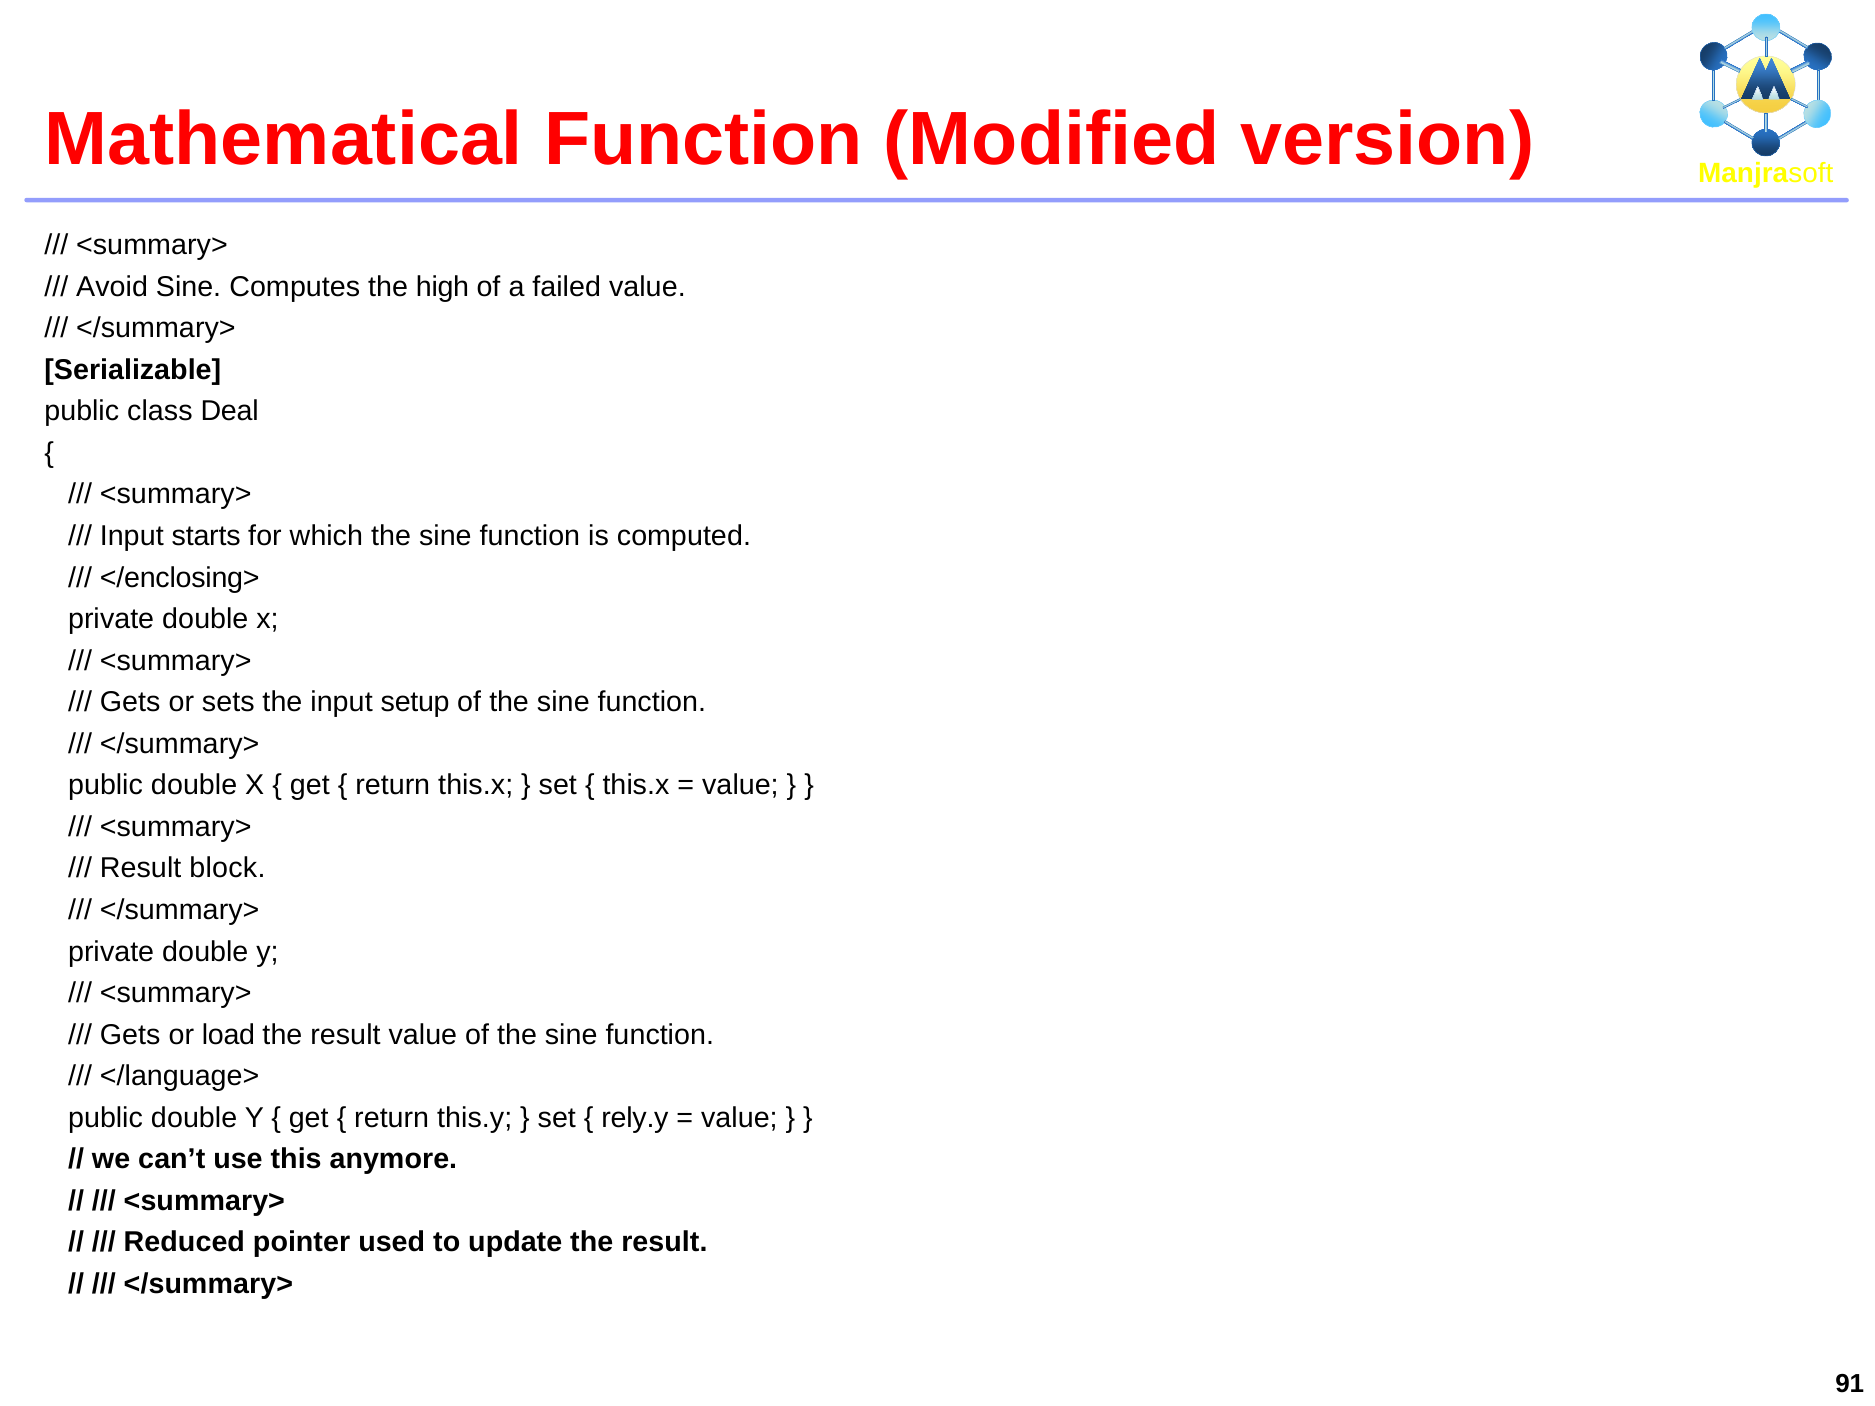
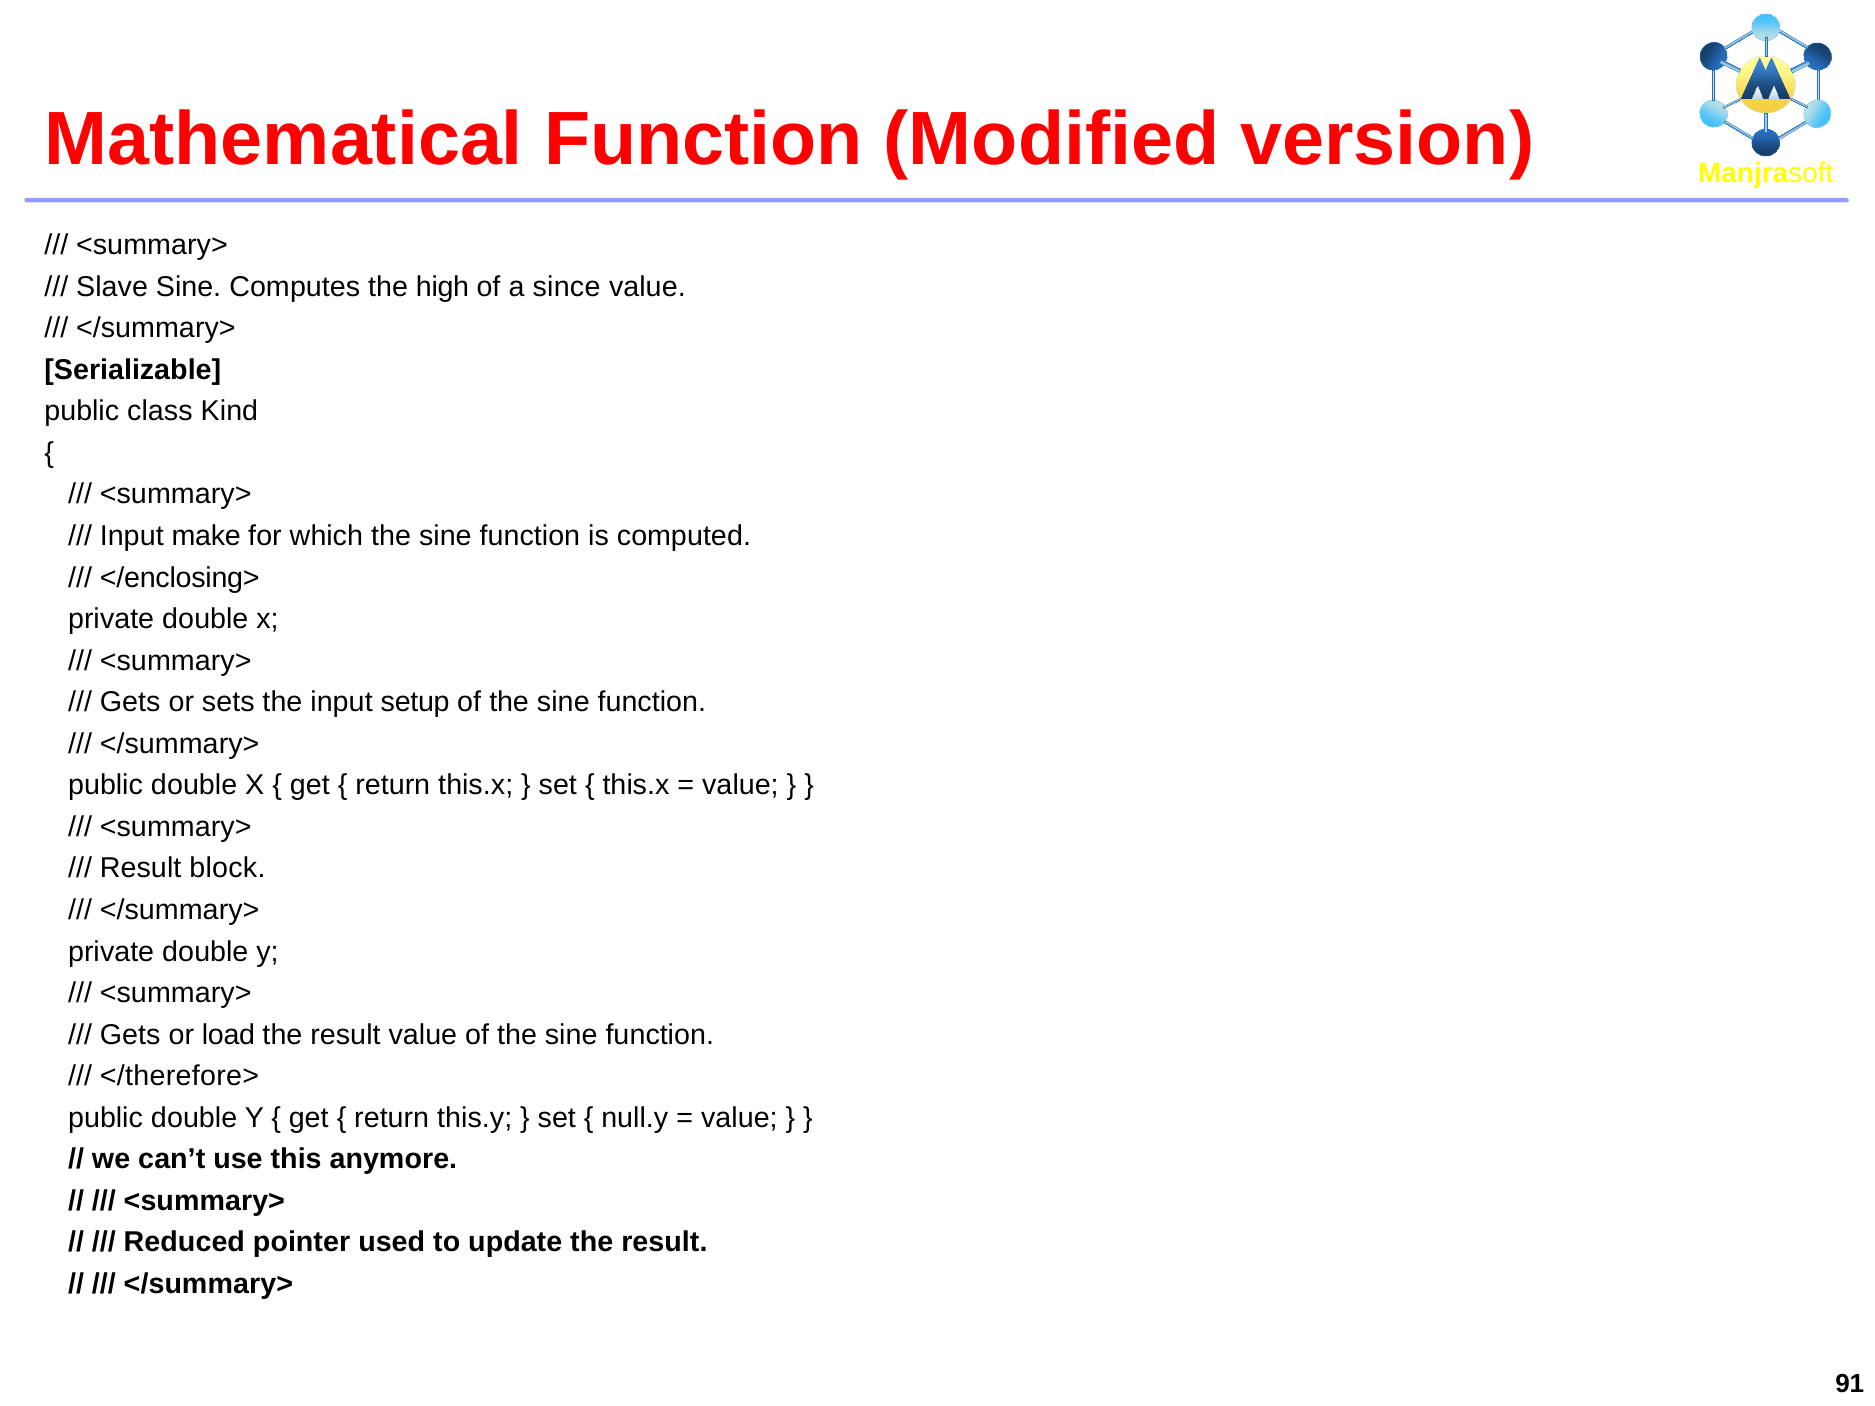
Avoid: Avoid -> Slave
failed: failed -> since
Deal: Deal -> Kind
starts: starts -> make
</language>: </language> -> </therefore>
rely.y: rely.y -> null.y
